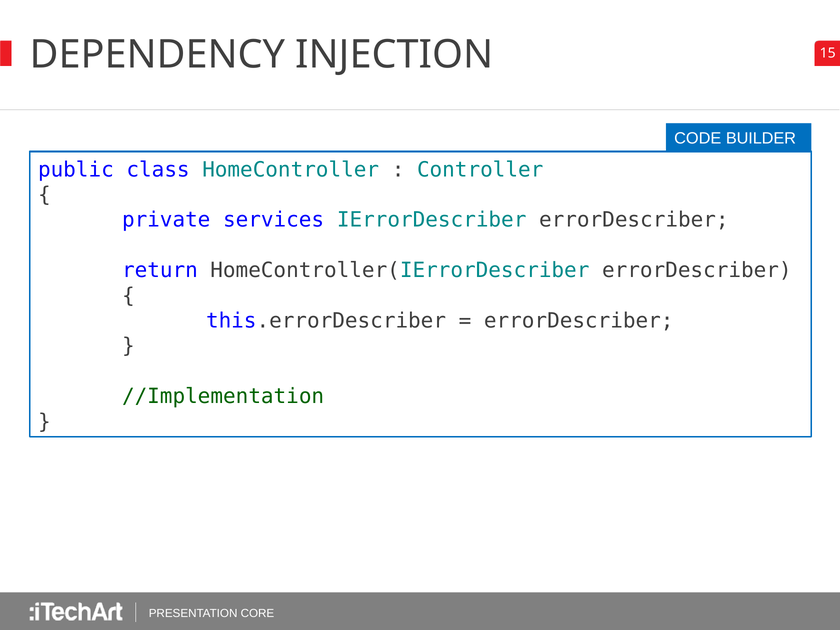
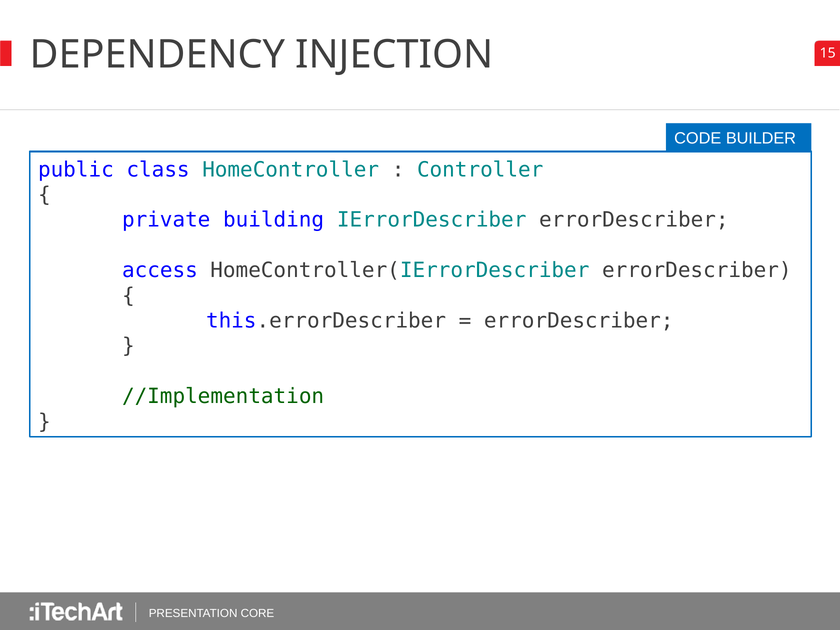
services: services -> building
return: return -> access
